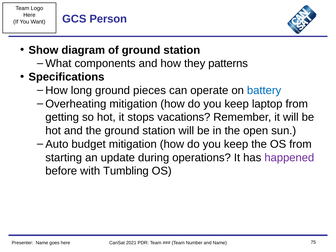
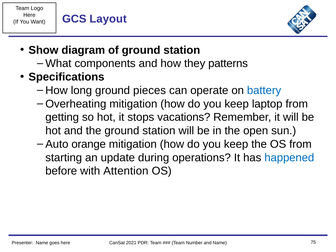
Person: Person -> Layout
budget: budget -> orange
happened colour: purple -> blue
Tumbling: Tumbling -> Attention
